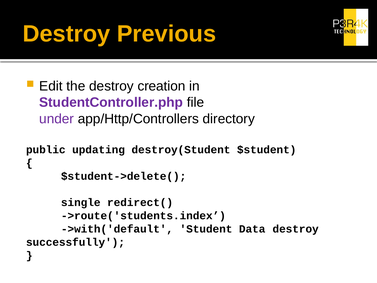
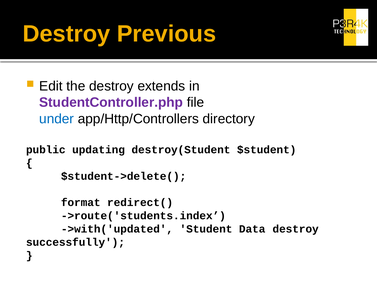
creation: creation -> extends
under colour: purple -> blue
single: single -> format
->with('default: ->with('default -> ->with('updated
